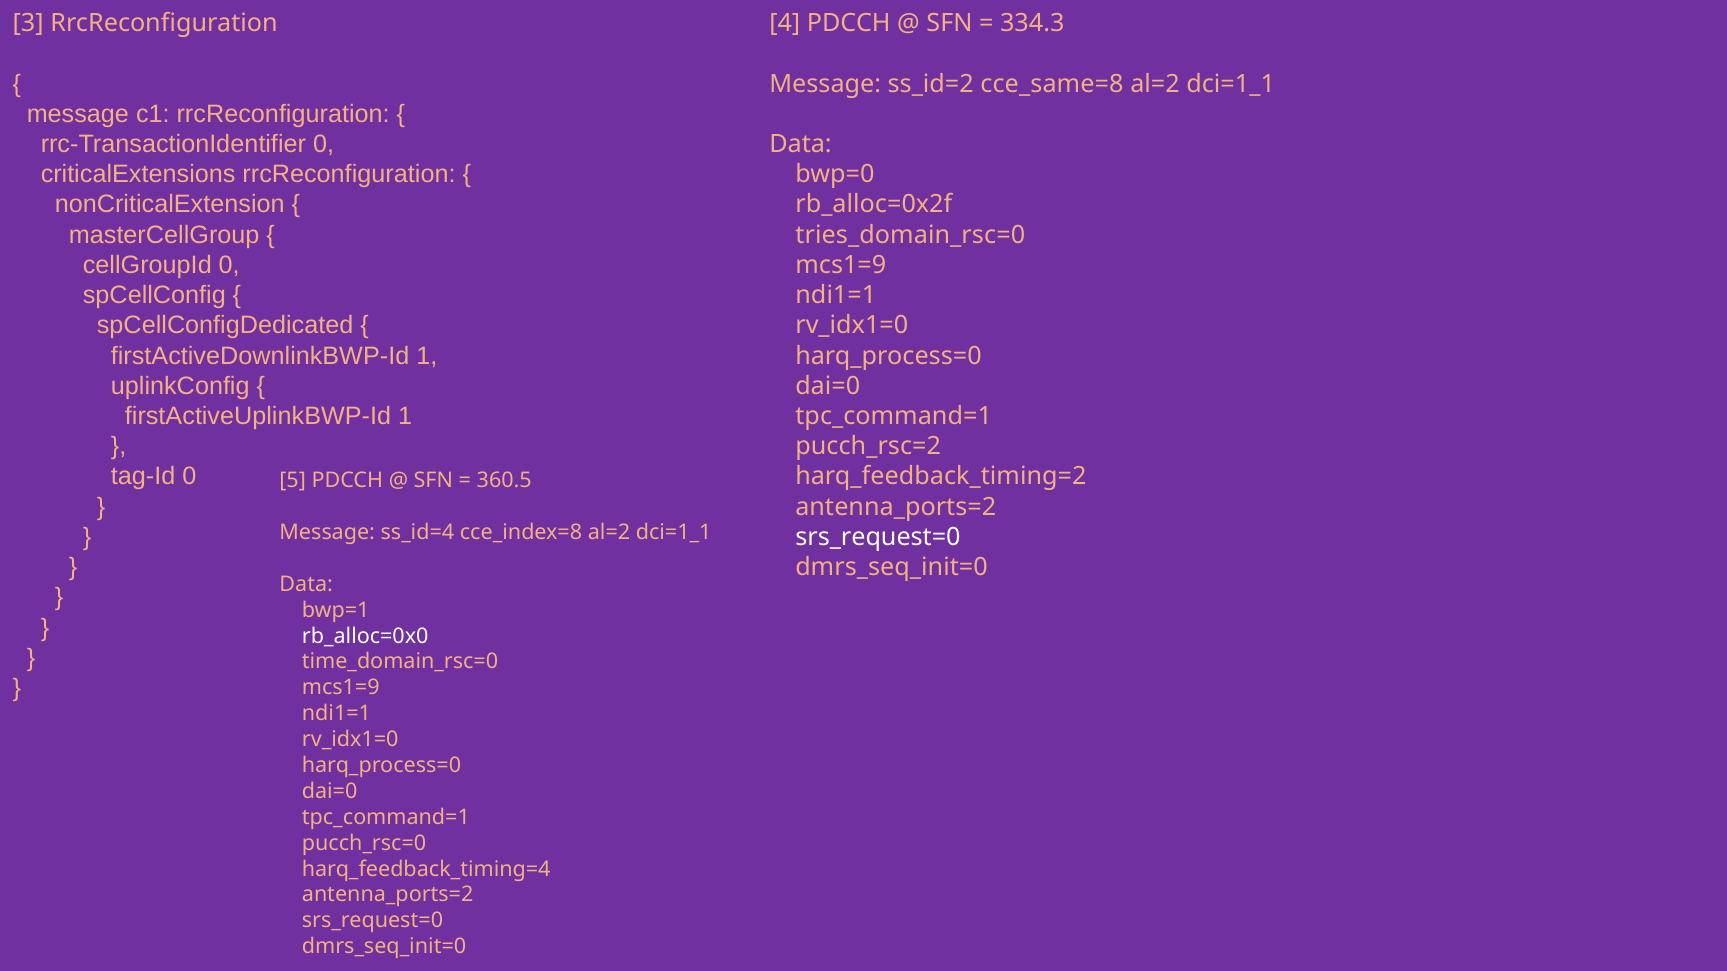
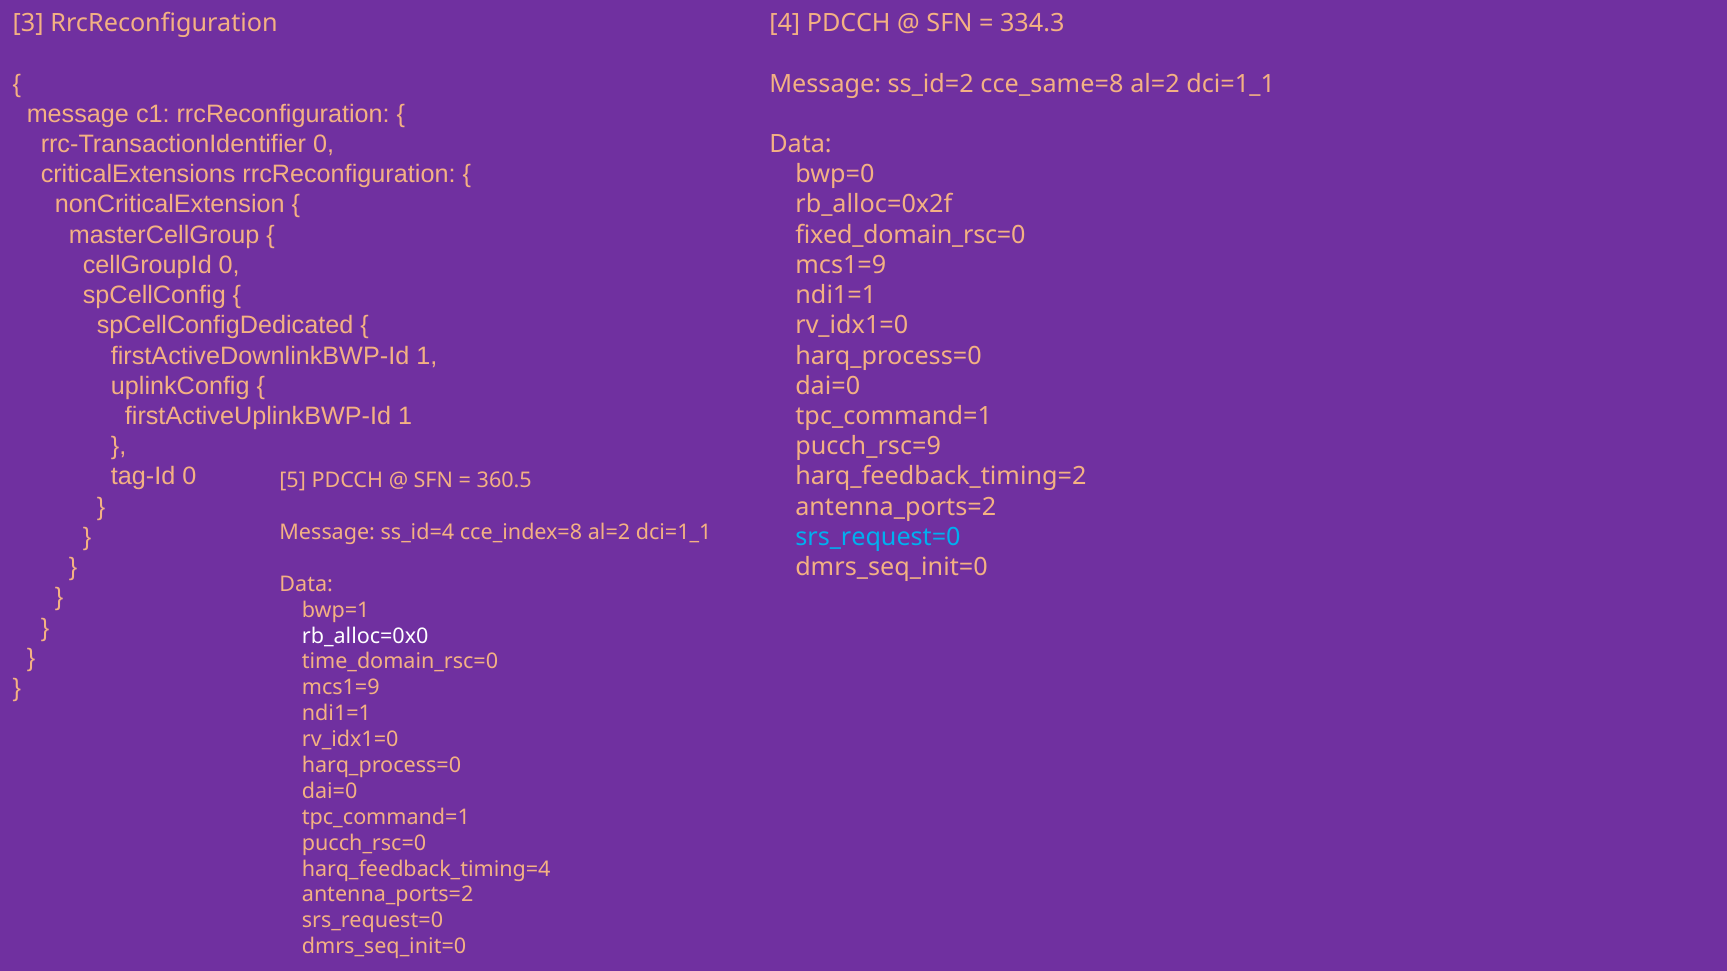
tries_domain_rsc=0: tries_domain_rsc=0 -> fixed_domain_rsc=0
pucch_rsc=2: pucch_rsc=2 -> pucch_rsc=9
srs_request=0 at (878, 537) colour: white -> light blue
